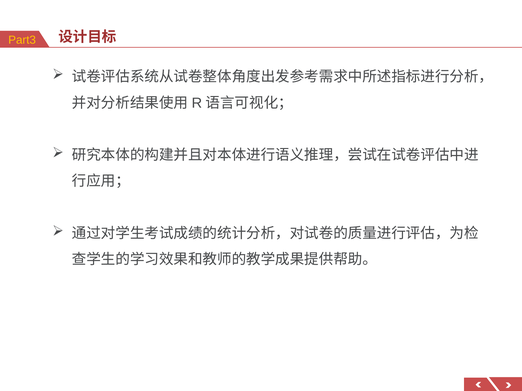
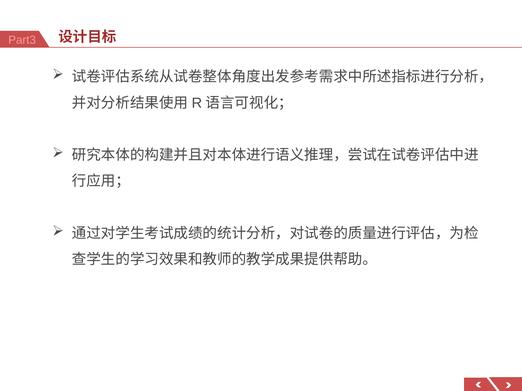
Part3 colour: yellow -> pink
